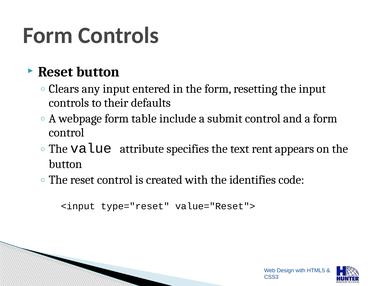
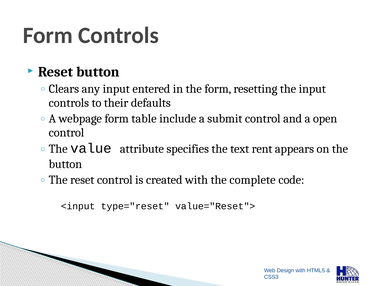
a form: form -> open
identifies: identifies -> complete
